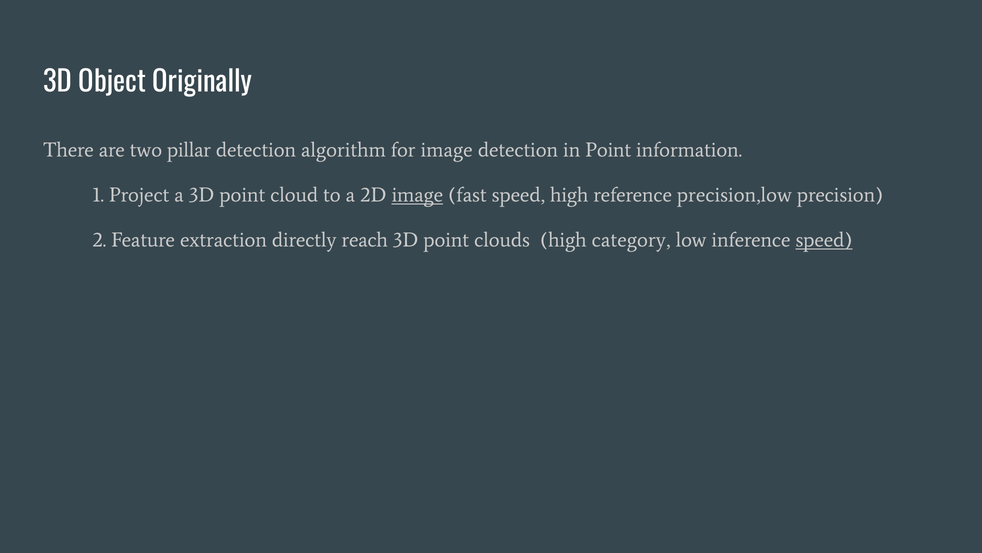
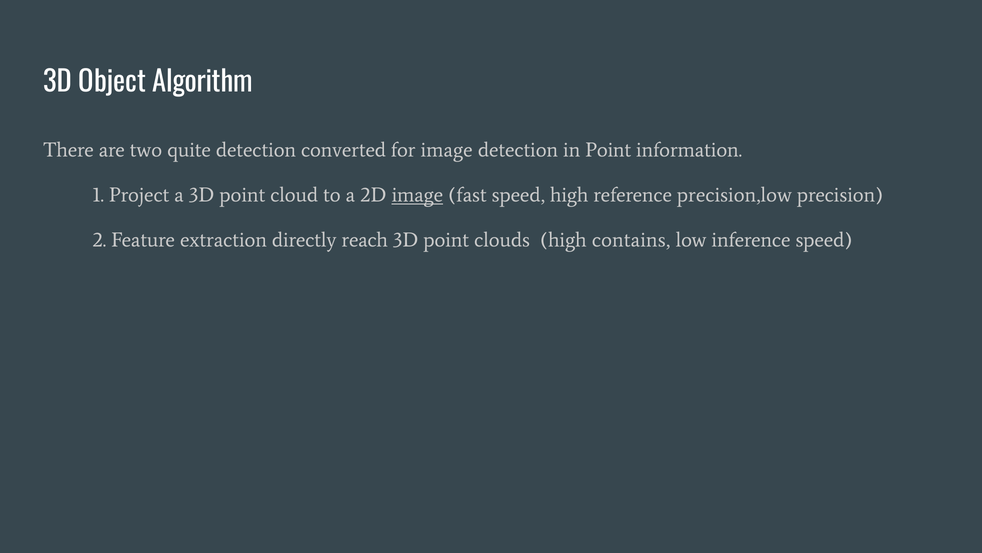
Originally: Originally -> Algorithm
pillar: pillar -> quite
algorithm: algorithm -> converted
category: category -> contains
speed at (824, 240) underline: present -> none
